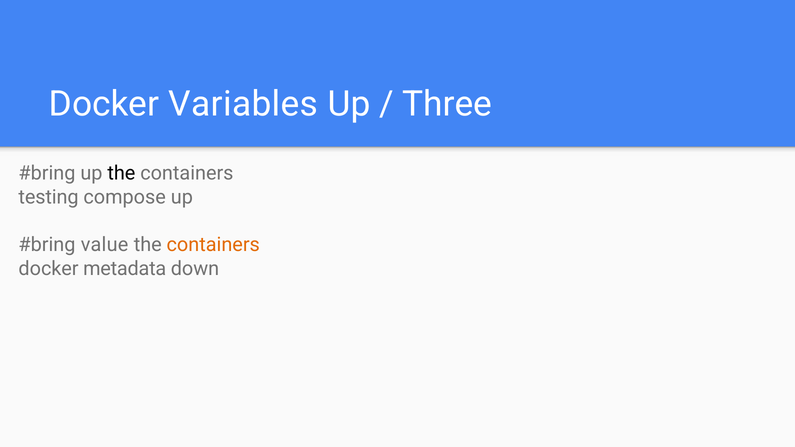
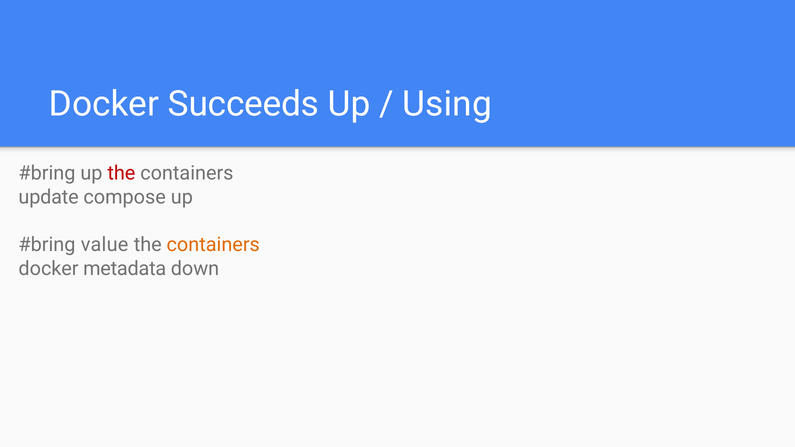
Variables: Variables -> Succeeds
Three: Three -> Using
the at (121, 173) colour: black -> red
testing: testing -> update
